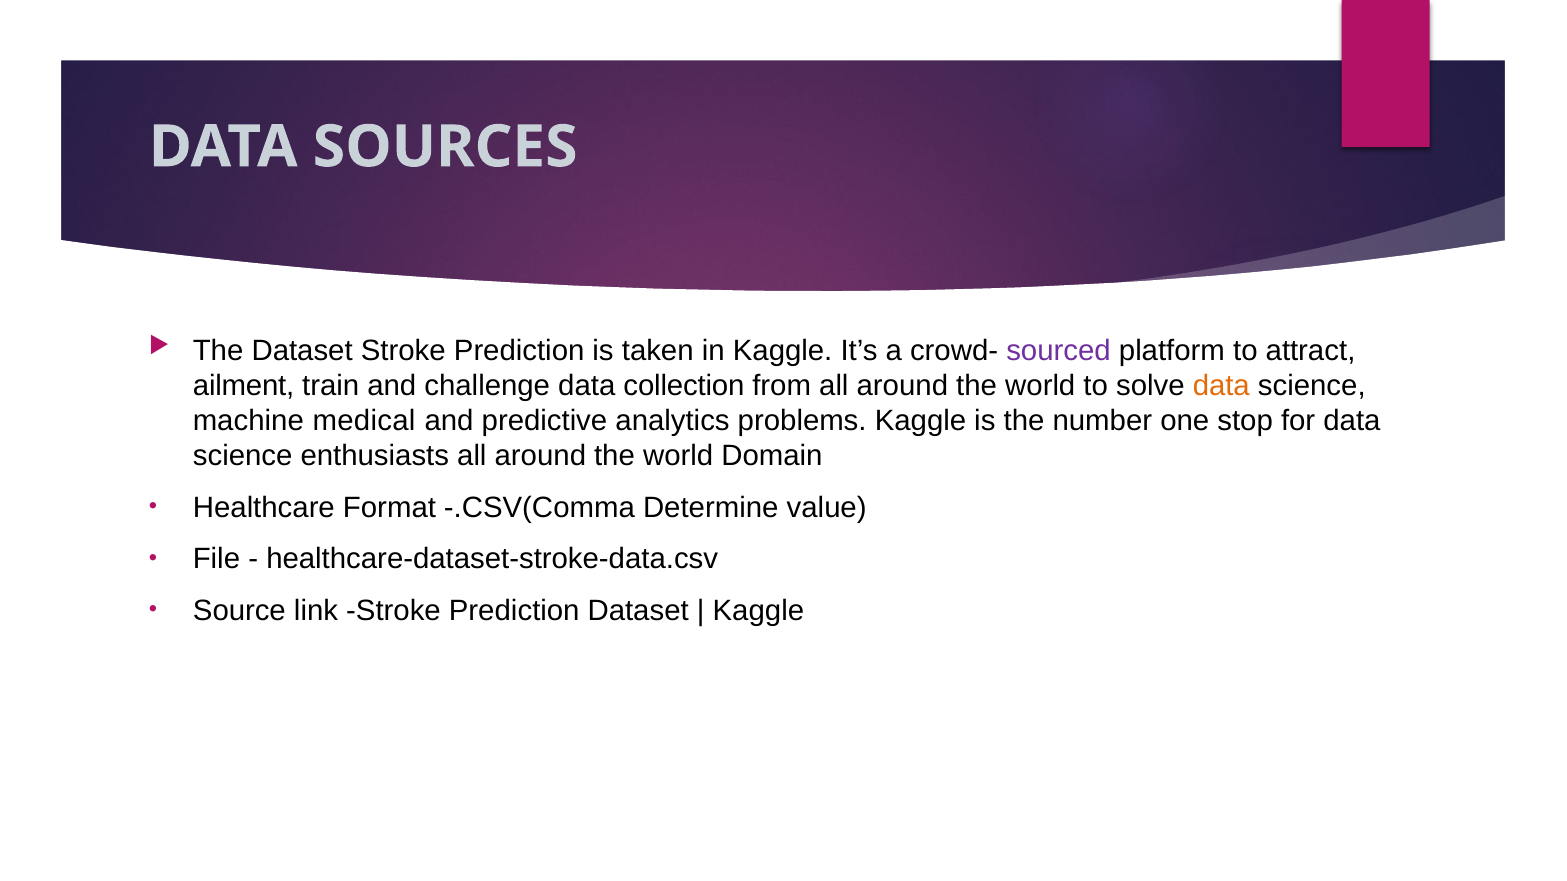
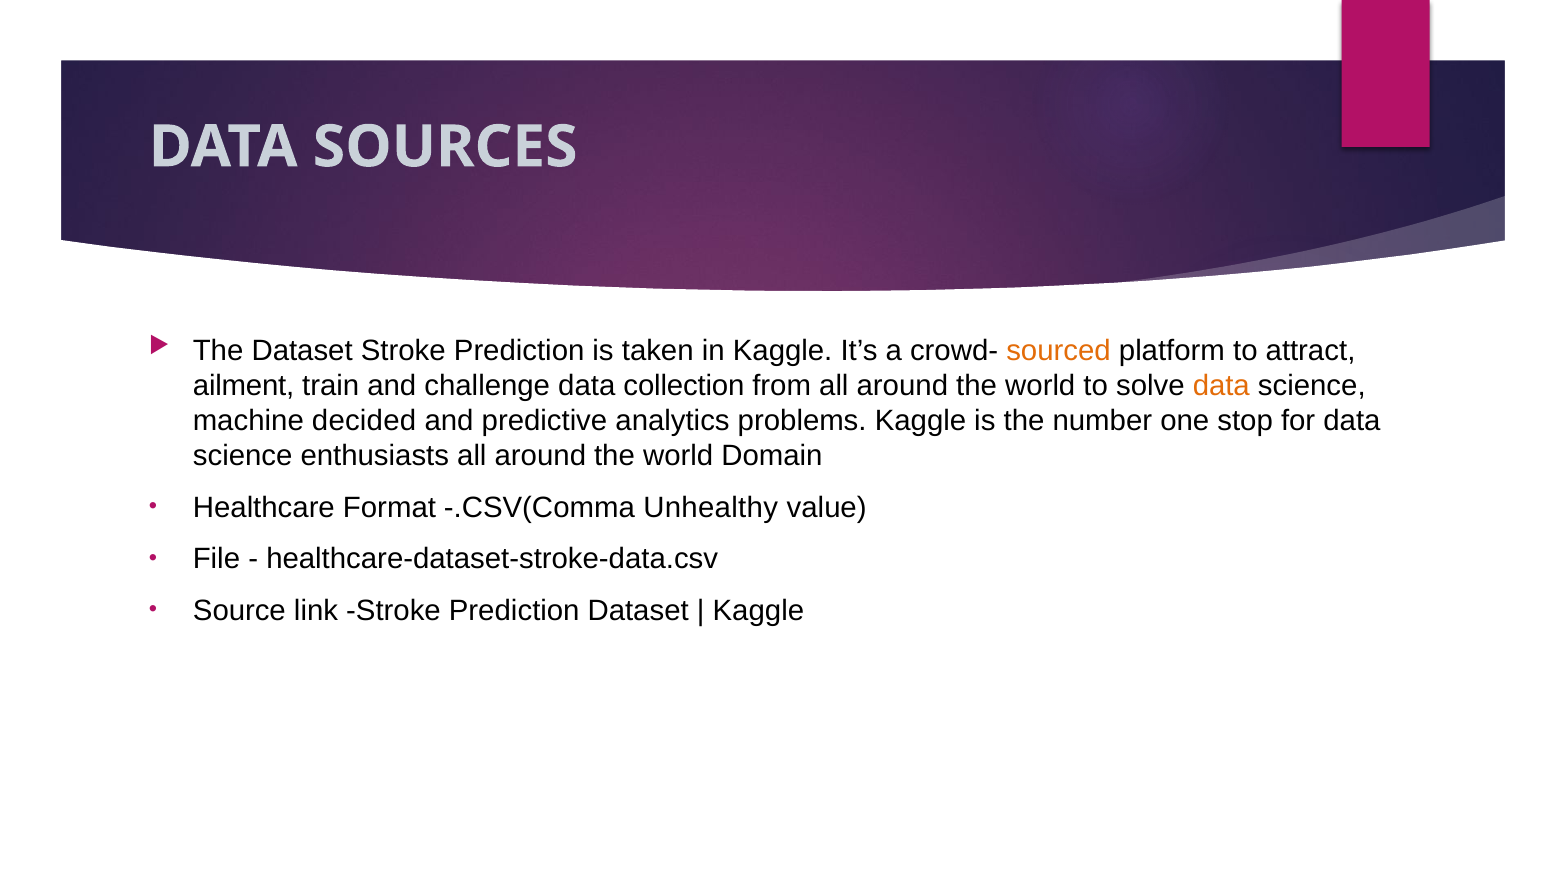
sourced colour: purple -> orange
medical: medical -> decided
Determine: Determine -> Unhealthy
